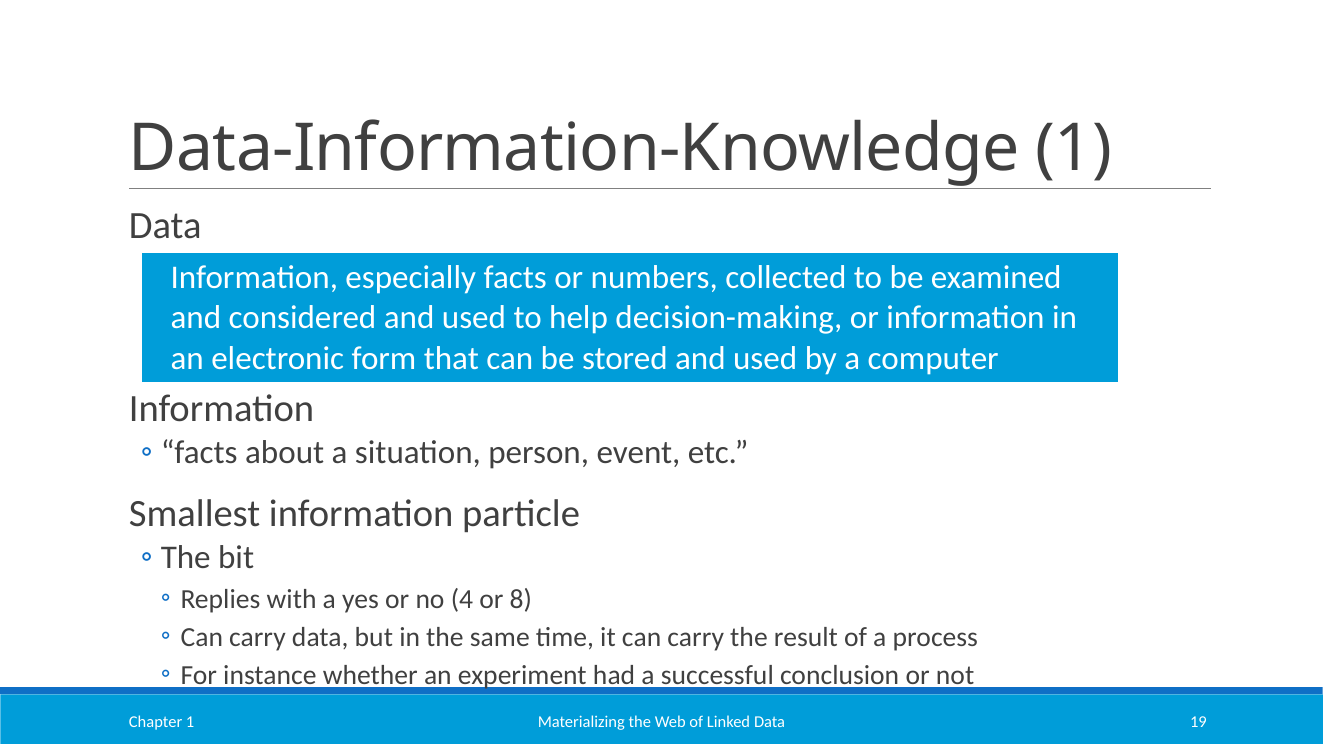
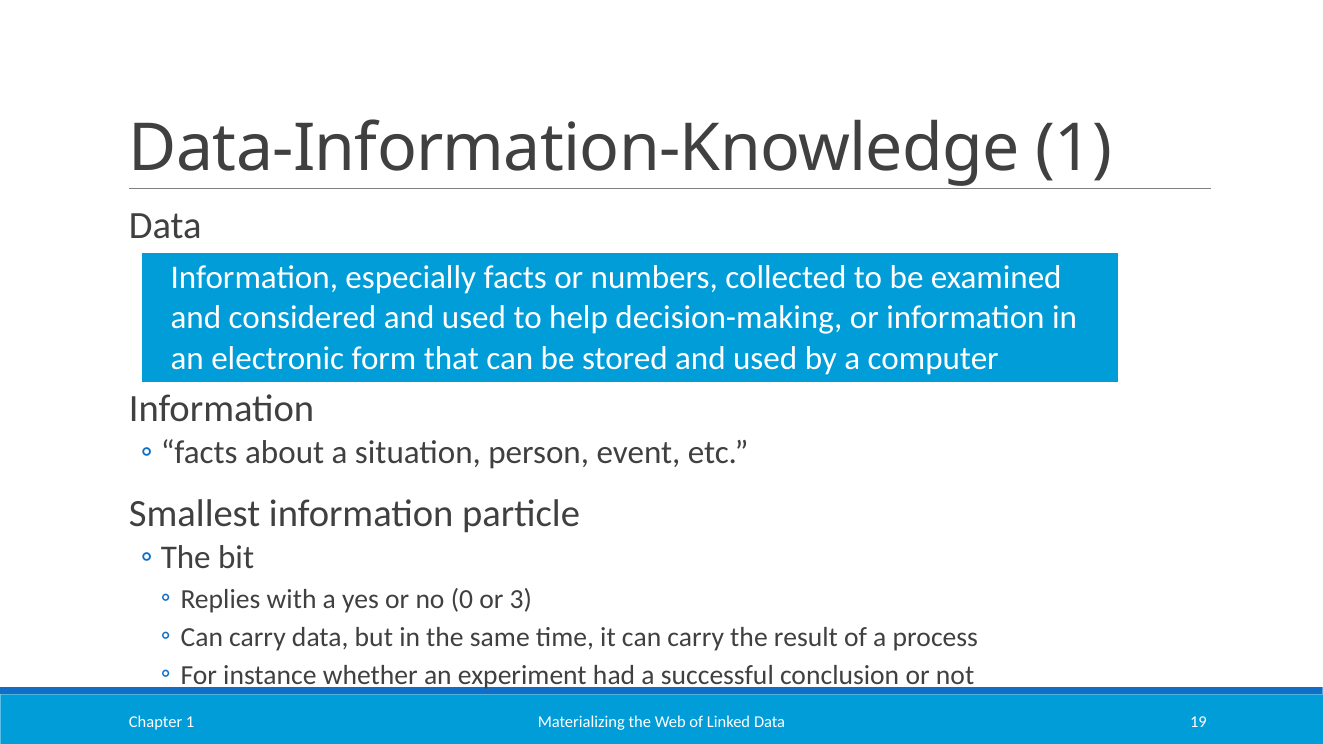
4: 4 -> 0
8: 8 -> 3
